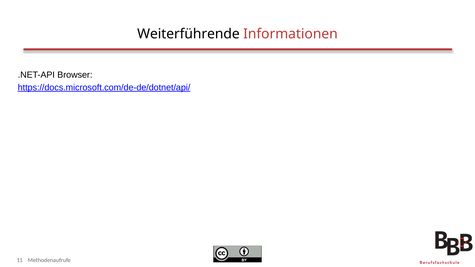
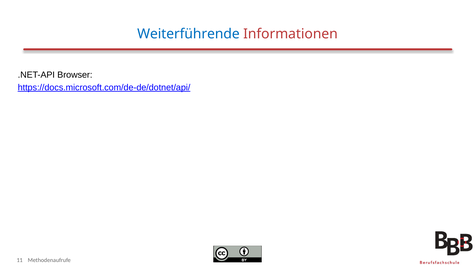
Weiterführende colour: black -> blue
